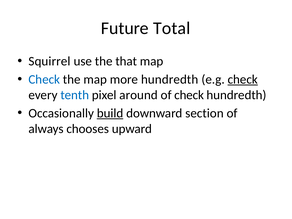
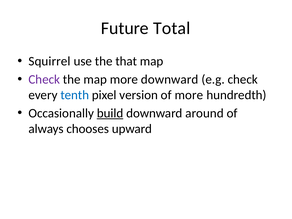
Check at (44, 79) colour: blue -> purple
more hundredth: hundredth -> downward
check at (243, 79) underline: present -> none
around: around -> version
of check: check -> more
section: section -> around
